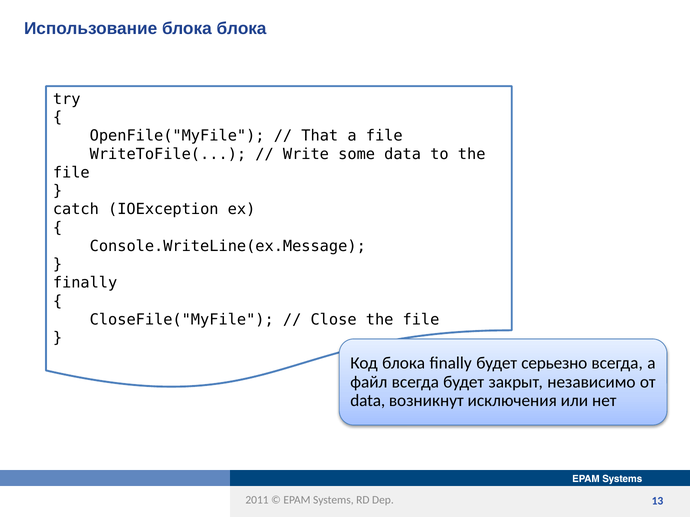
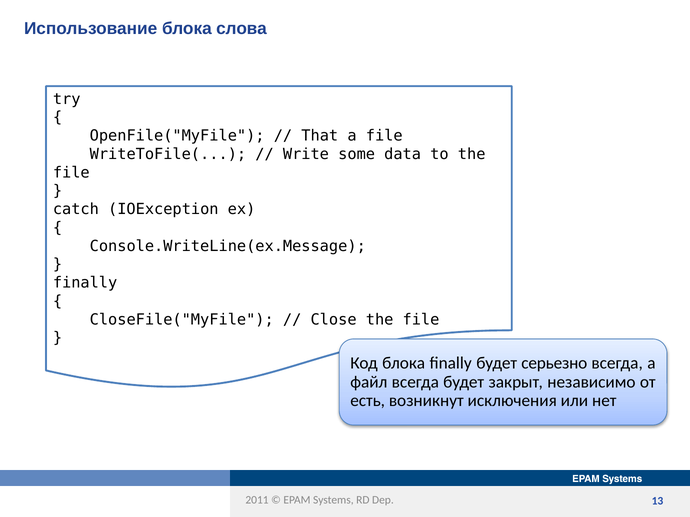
блока блока: блока -> слова
data at (368, 401): data -> есть
